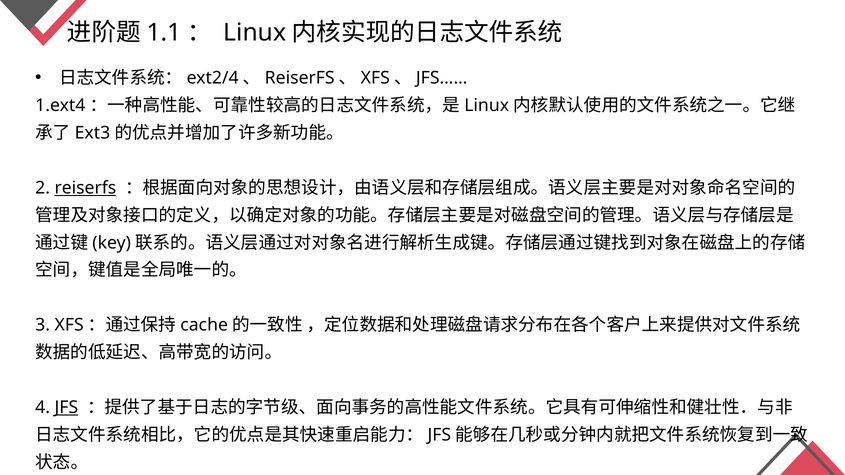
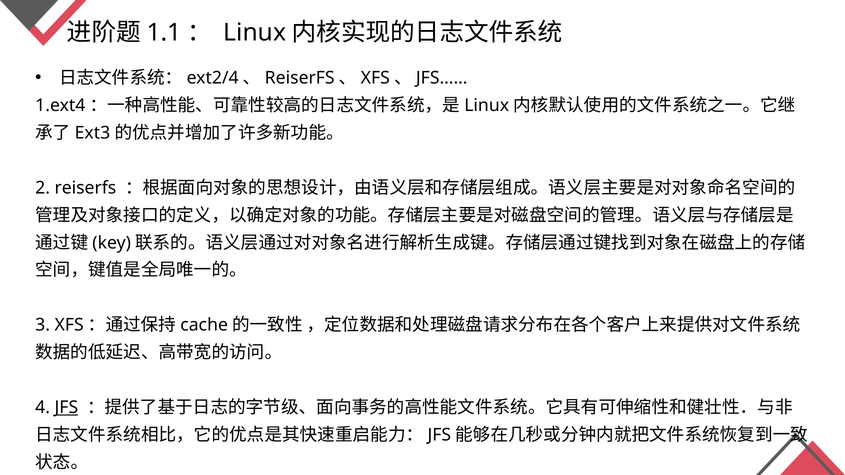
reiserfs at (85, 188) underline: present -> none
